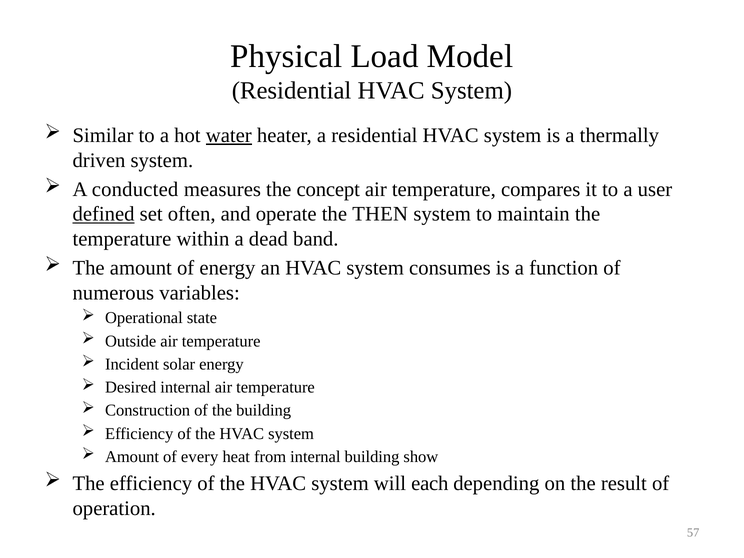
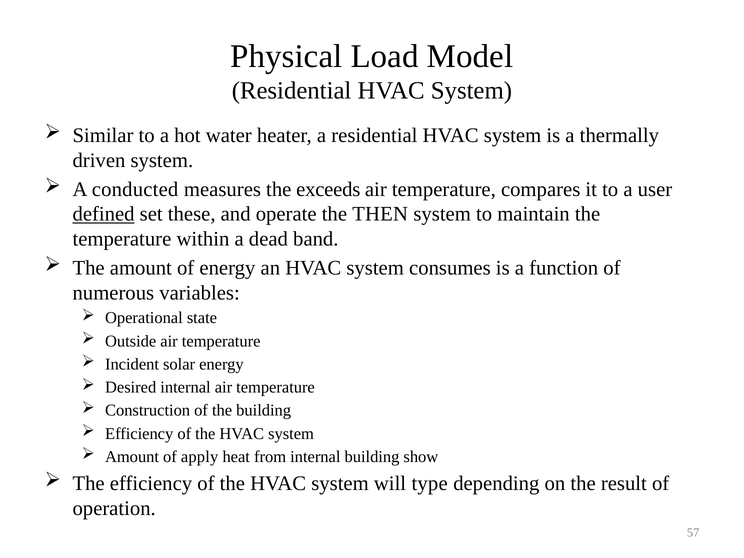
water underline: present -> none
concept: concept -> exceeds
often: often -> these
every: every -> apply
each: each -> type
